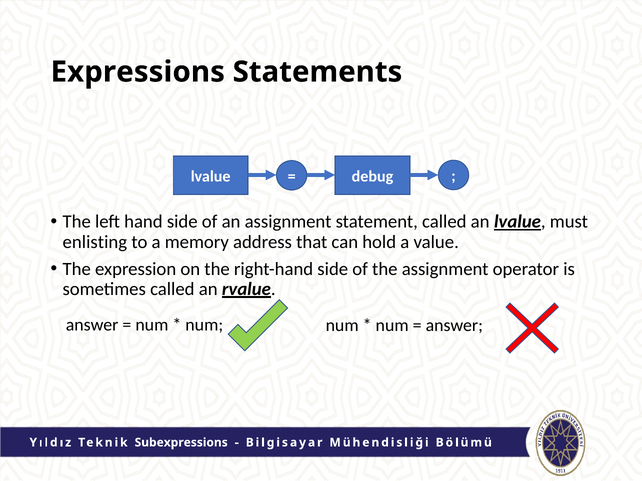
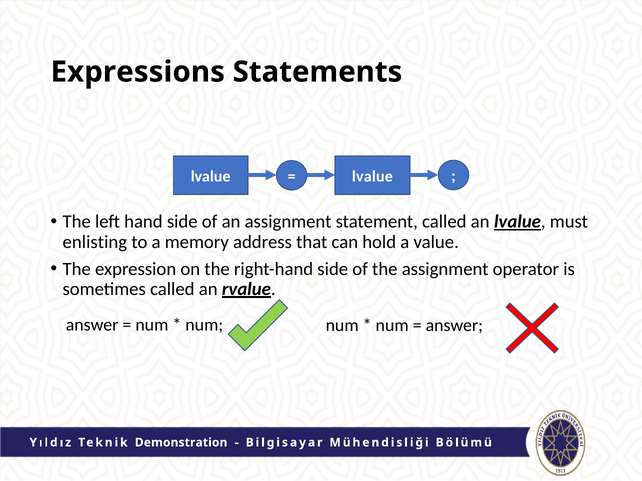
lvalue debug: debug -> lvalue
Subexpressions: Subexpressions -> Demonstration
